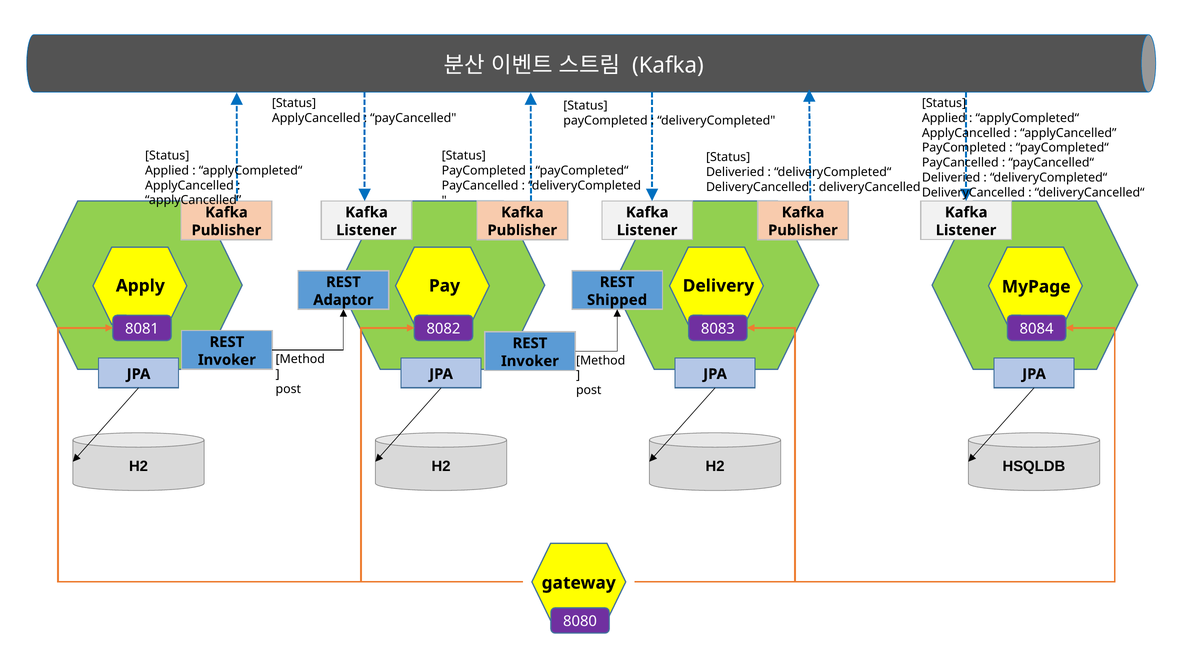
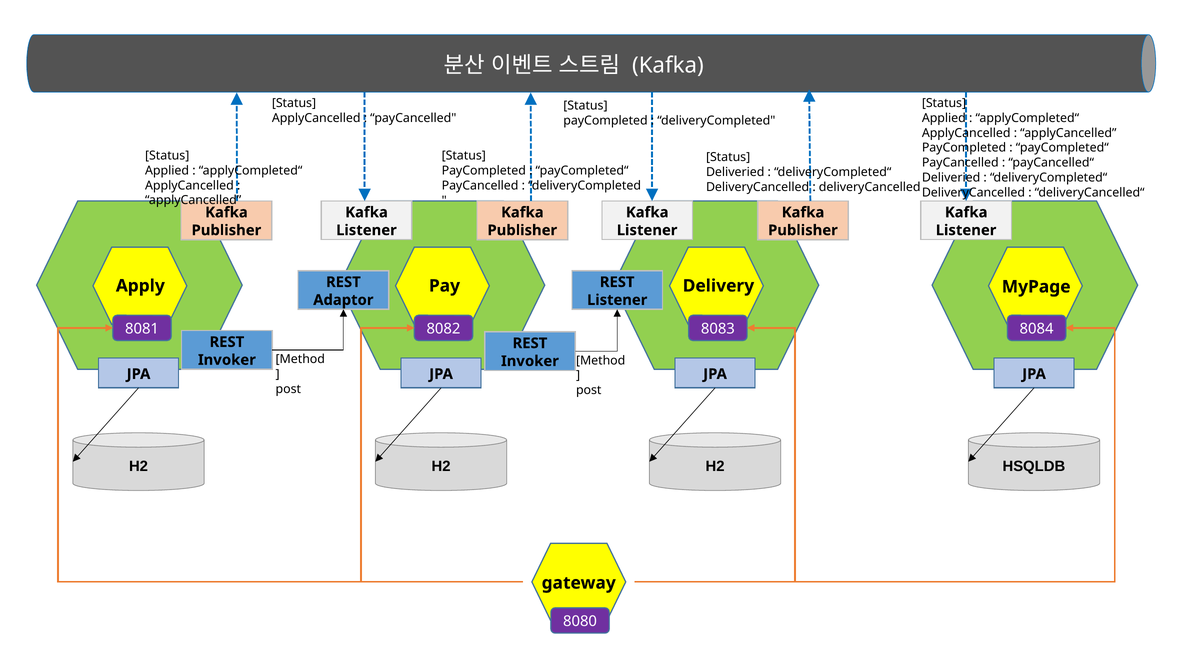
Shipped at (617, 300): Shipped -> Listener
